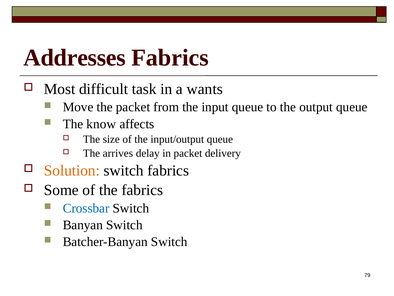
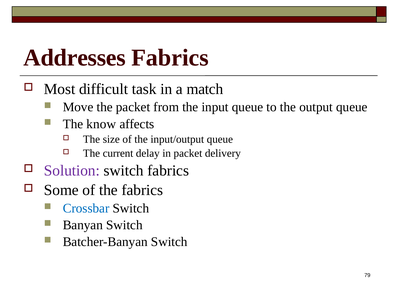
wants: wants -> match
arrives: arrives -> current
Solution colour: orange -> purple
